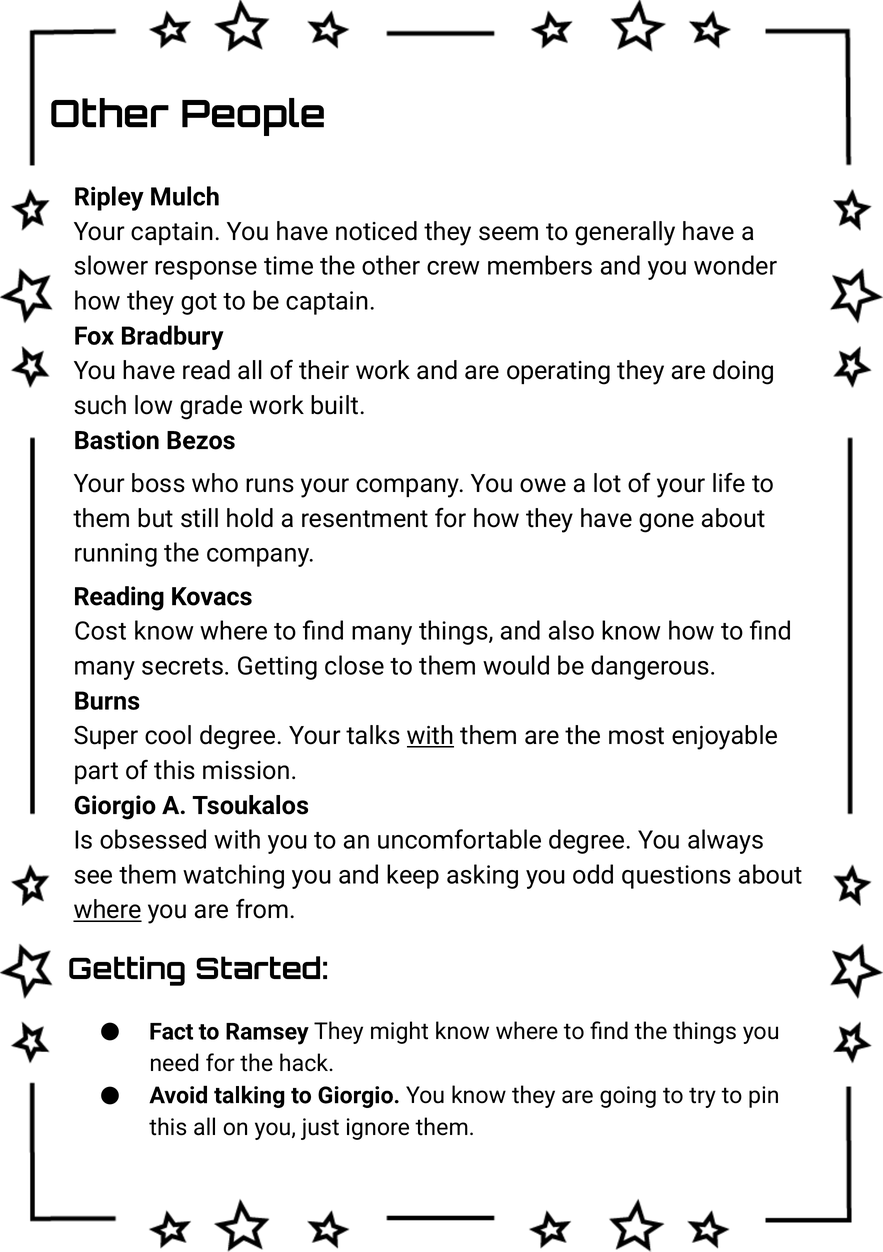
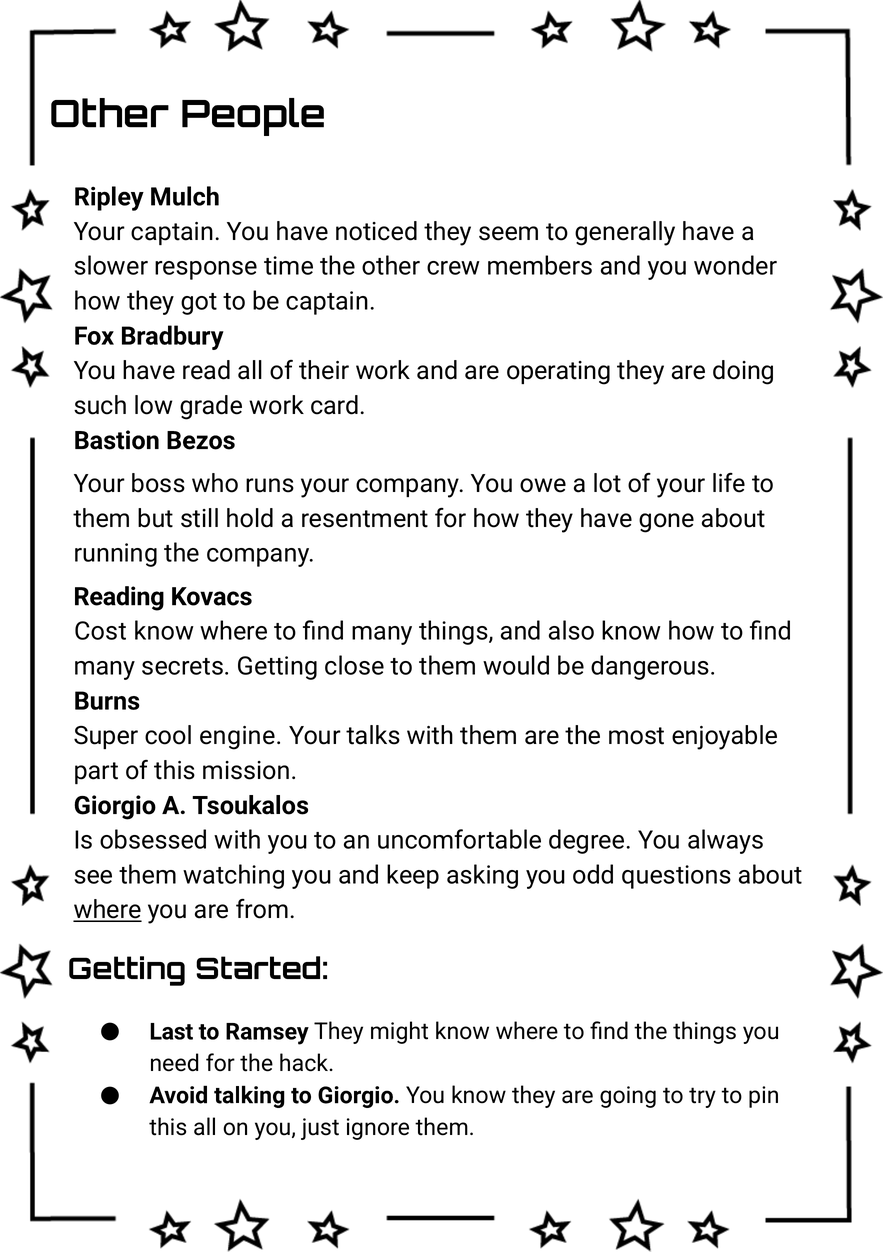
built: built -> card
cool degree: degree -> engine
with at (430, 737) underline: present -> none
Fact: Fact -> Last
